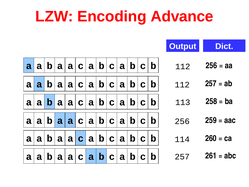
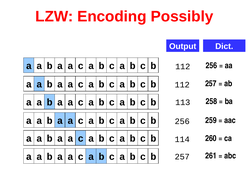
Advance: Advance -> Possibly
